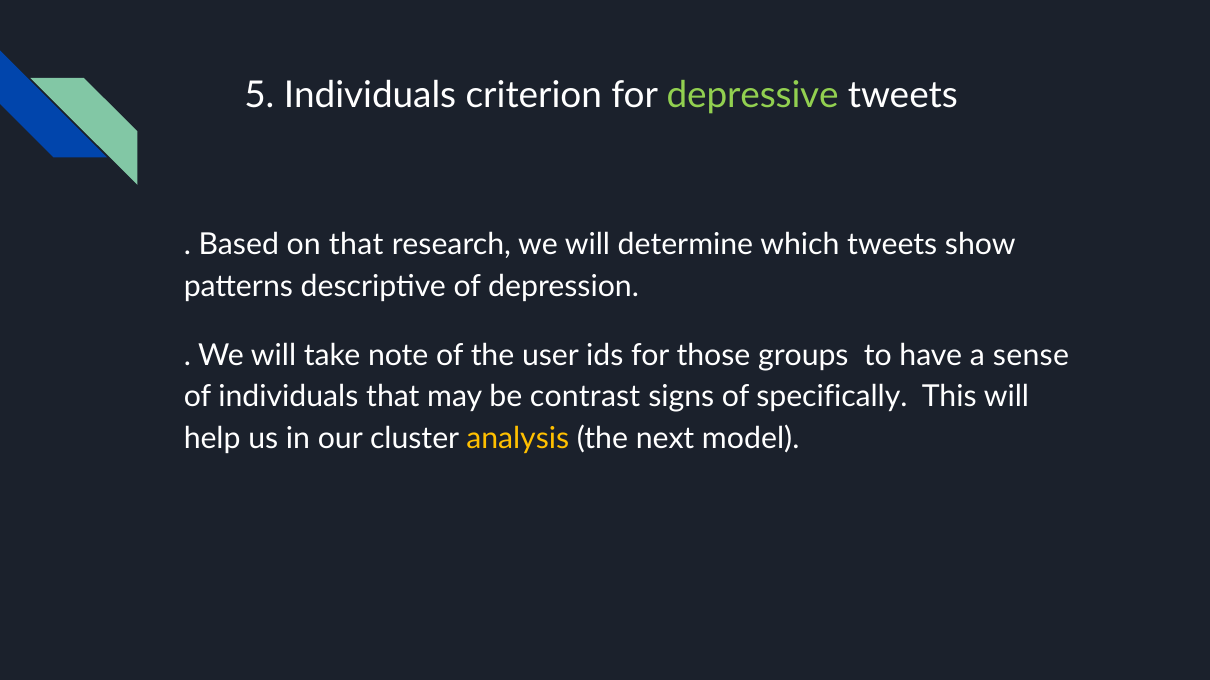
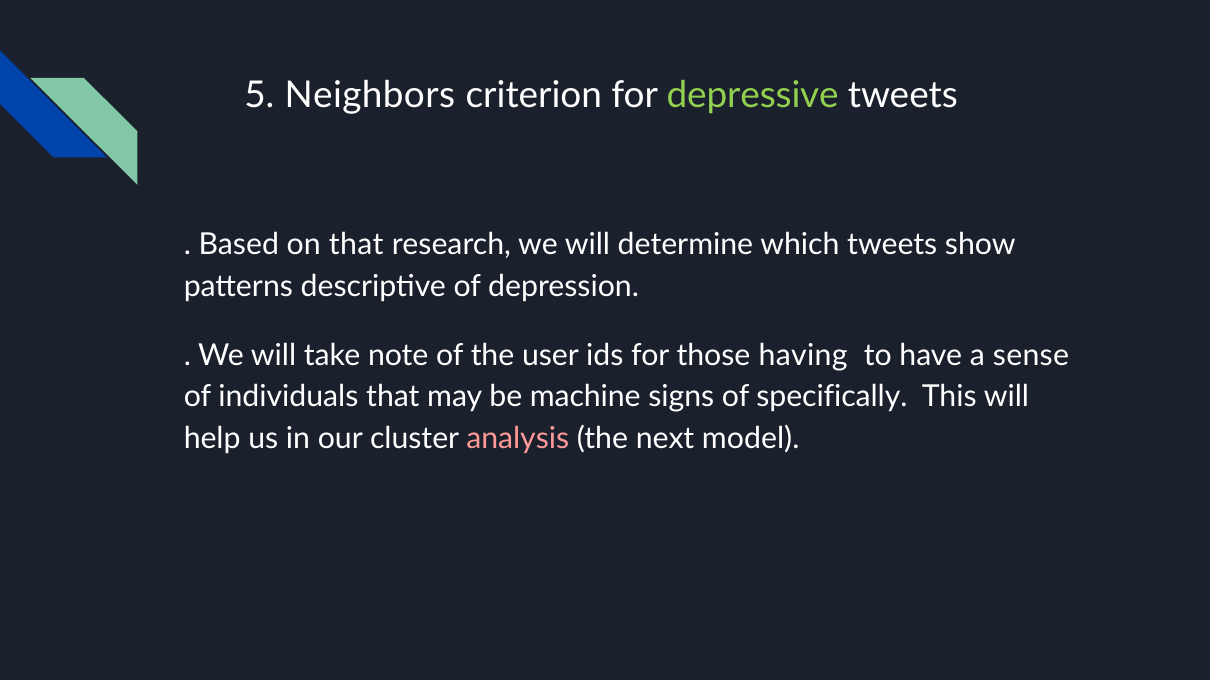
5 Individuals: Individuals -> Neighbors
groups: groups -> having
contrast: contrast -> machine
analysis colour: yellow -> pink
